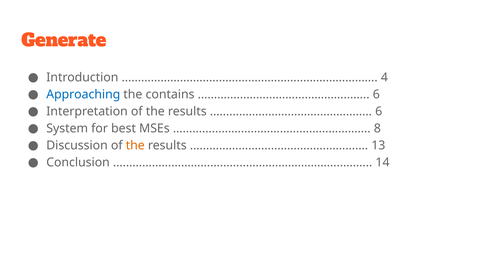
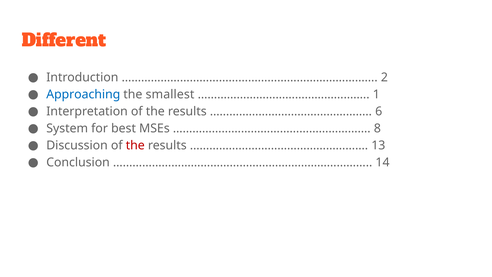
Generate: Generate -> Different
4: 4 -> 2
contains: contains -> smallest
6 at (376, 94): 6 -> 1
the at (135, 145) colour: orange -> red
